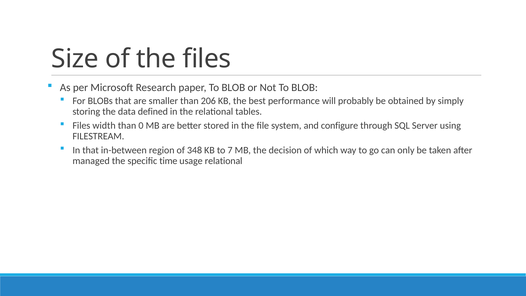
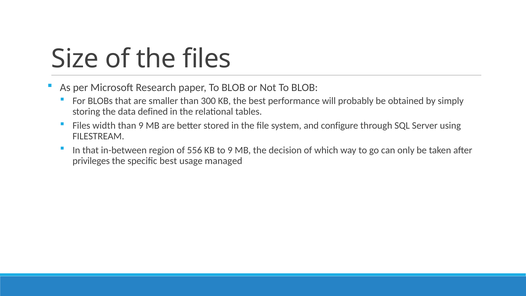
206: 206 -> 300
than 0: 0 -> 9
348: 348 -> 556
to 7: 7 -> 9
managed: managed -> privileges
specific time: time -> best
usage relational: relational -> managed
